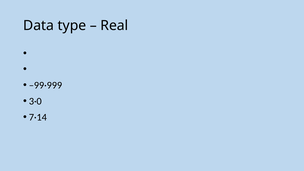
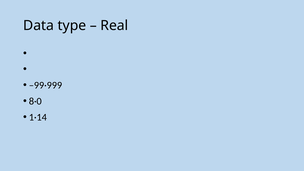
3·0: 3·0 -> 8·0
7·14: 7·14 -> 1·14
